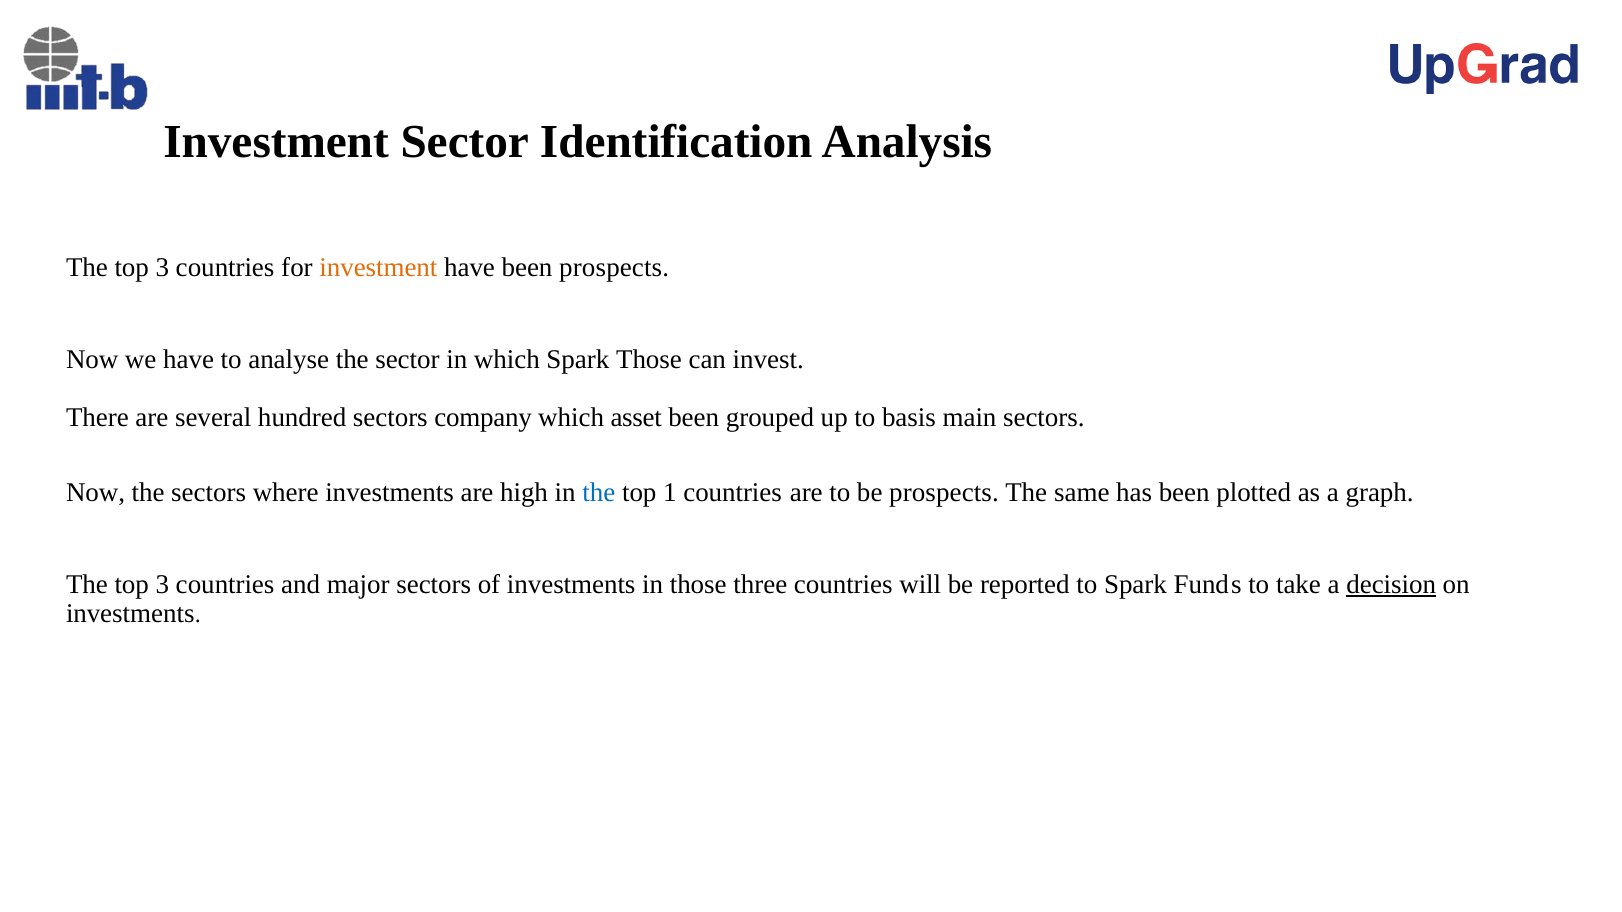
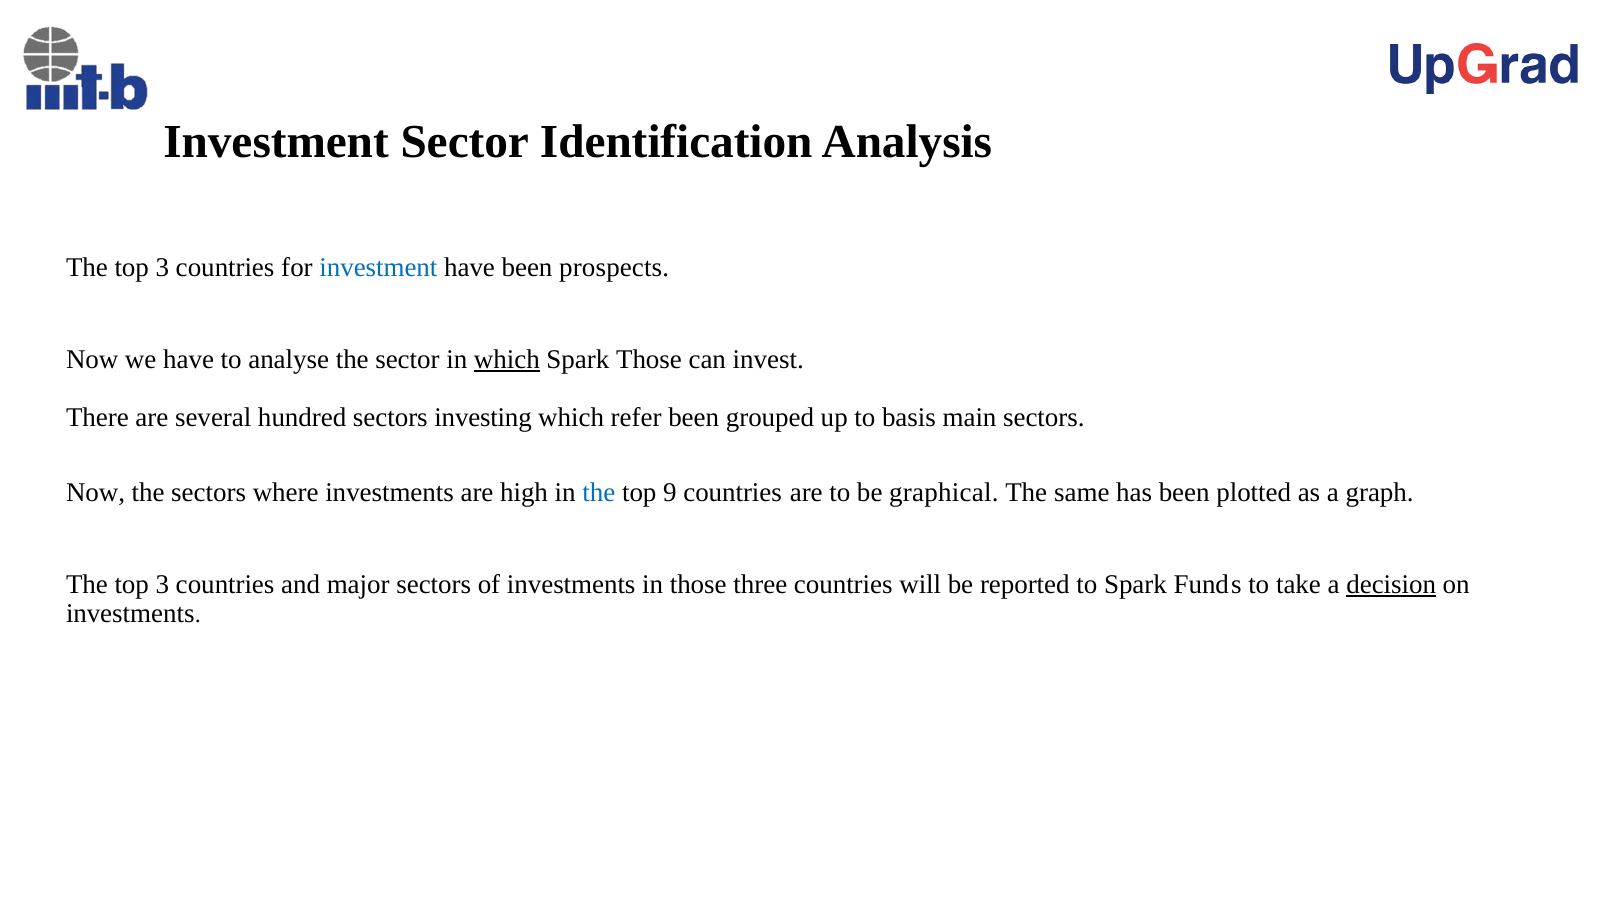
investment at (378, 267) colour: orange -> blue
which at (507, 359) underline: none -> present
company: company -> investing
asset: asset -> refer
1: 1 -> 9
be prospects: prospects -> graphical
